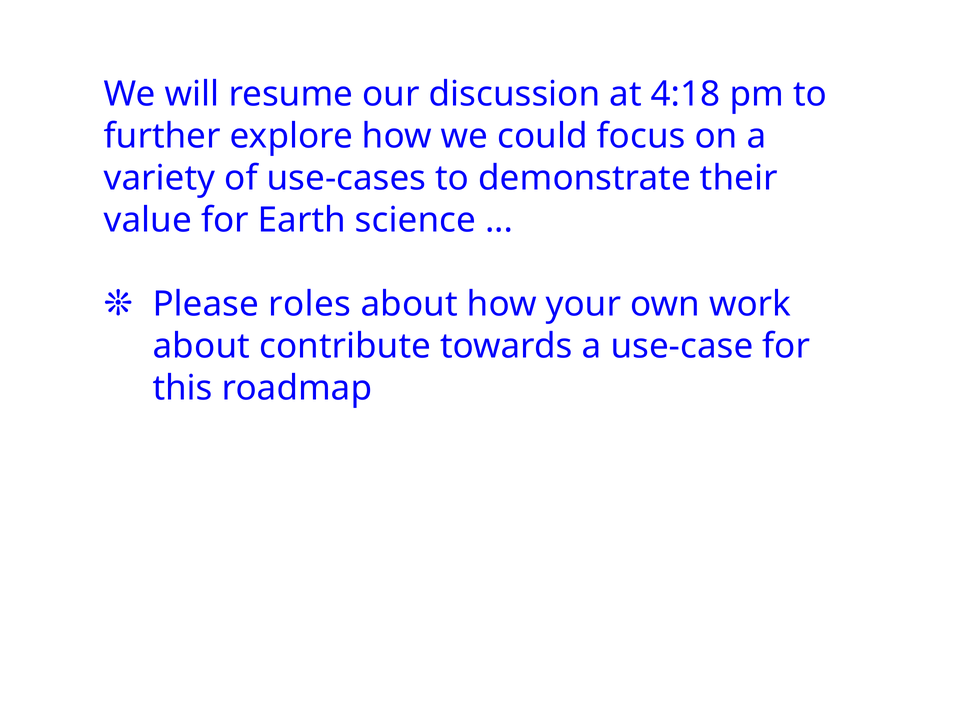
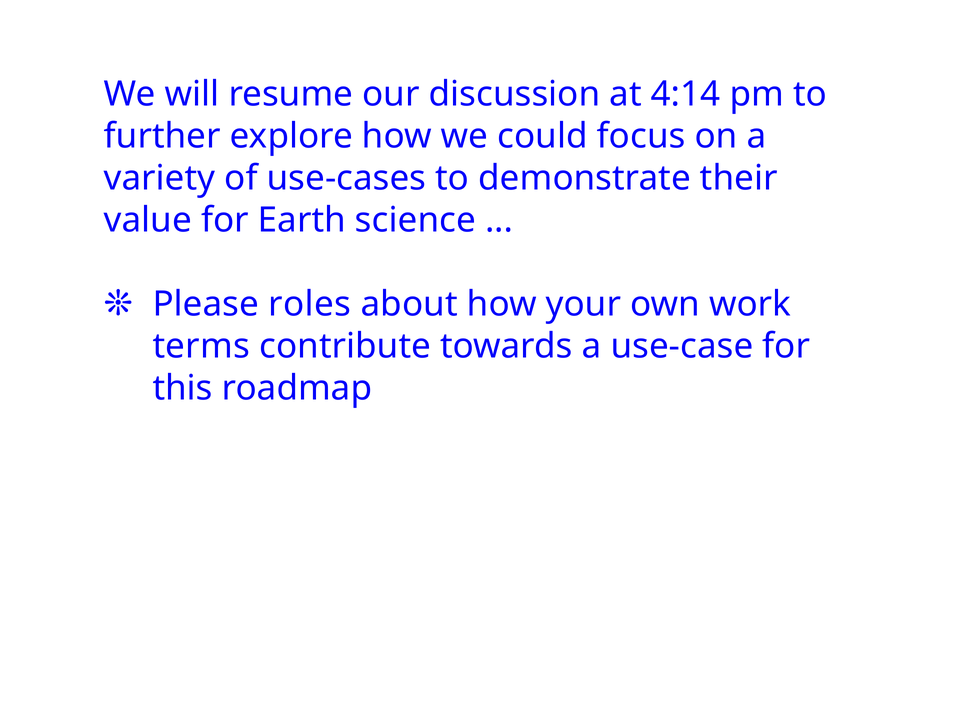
4:18: 4:18 -> 4:14
about at (201, 346): about -> terms
